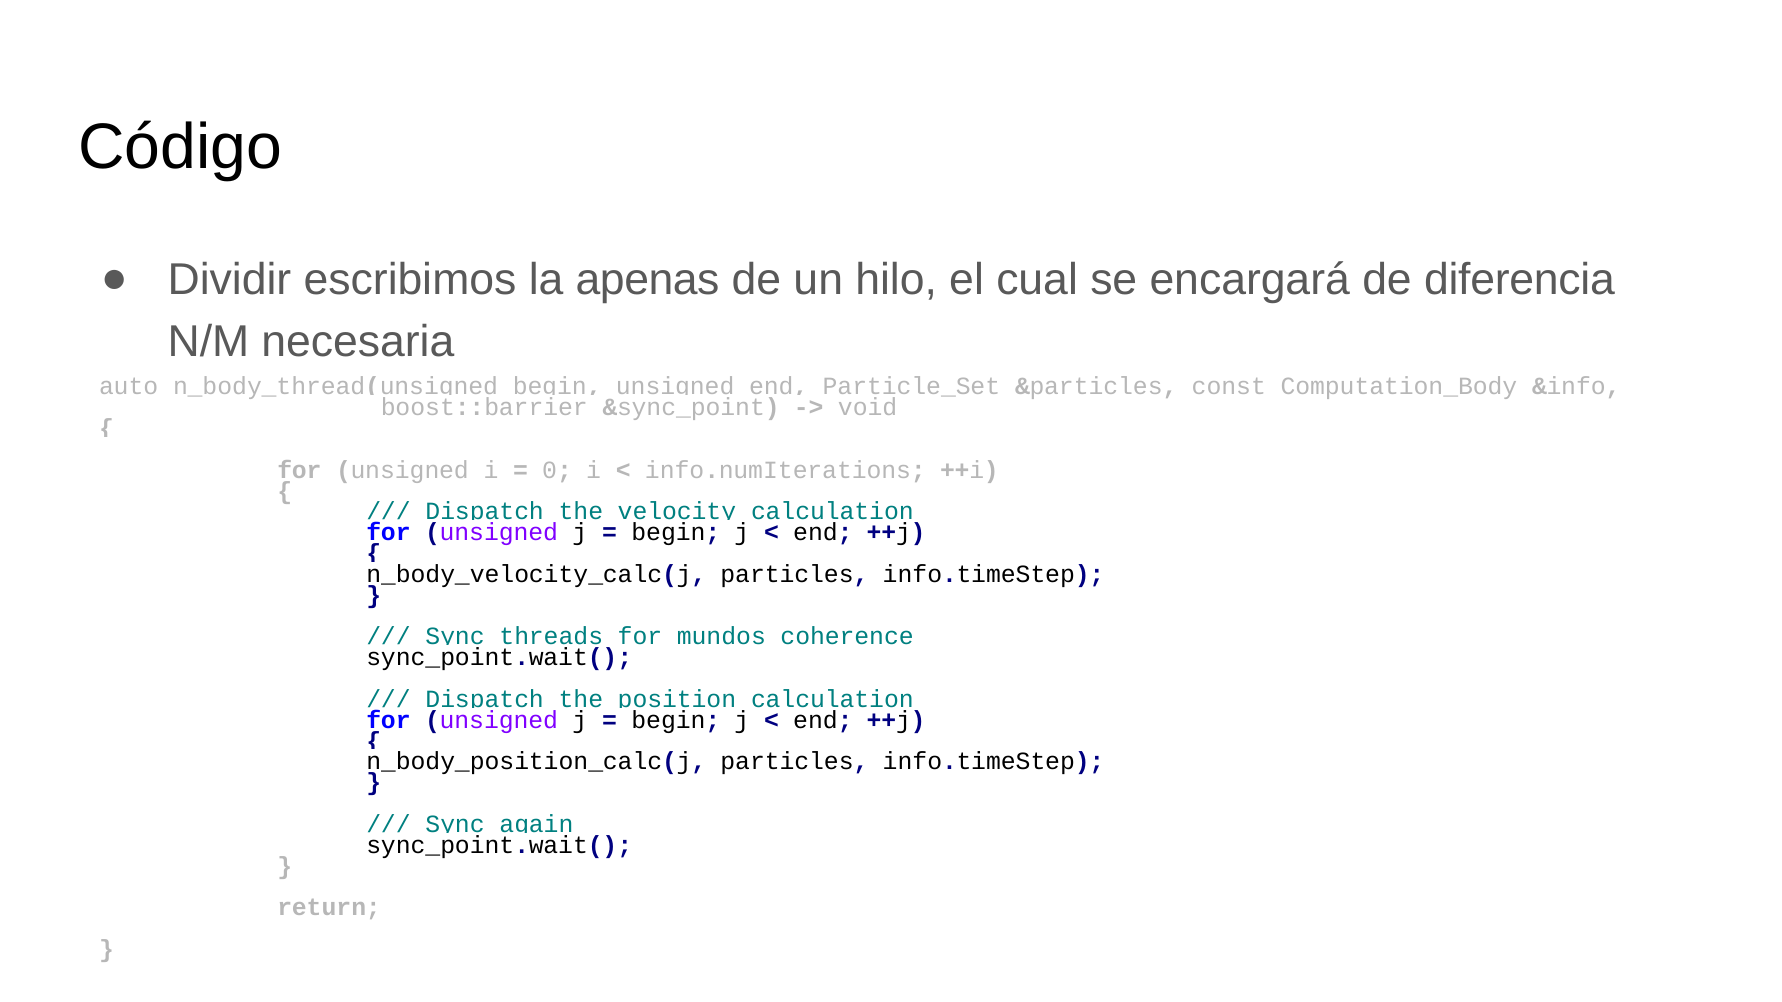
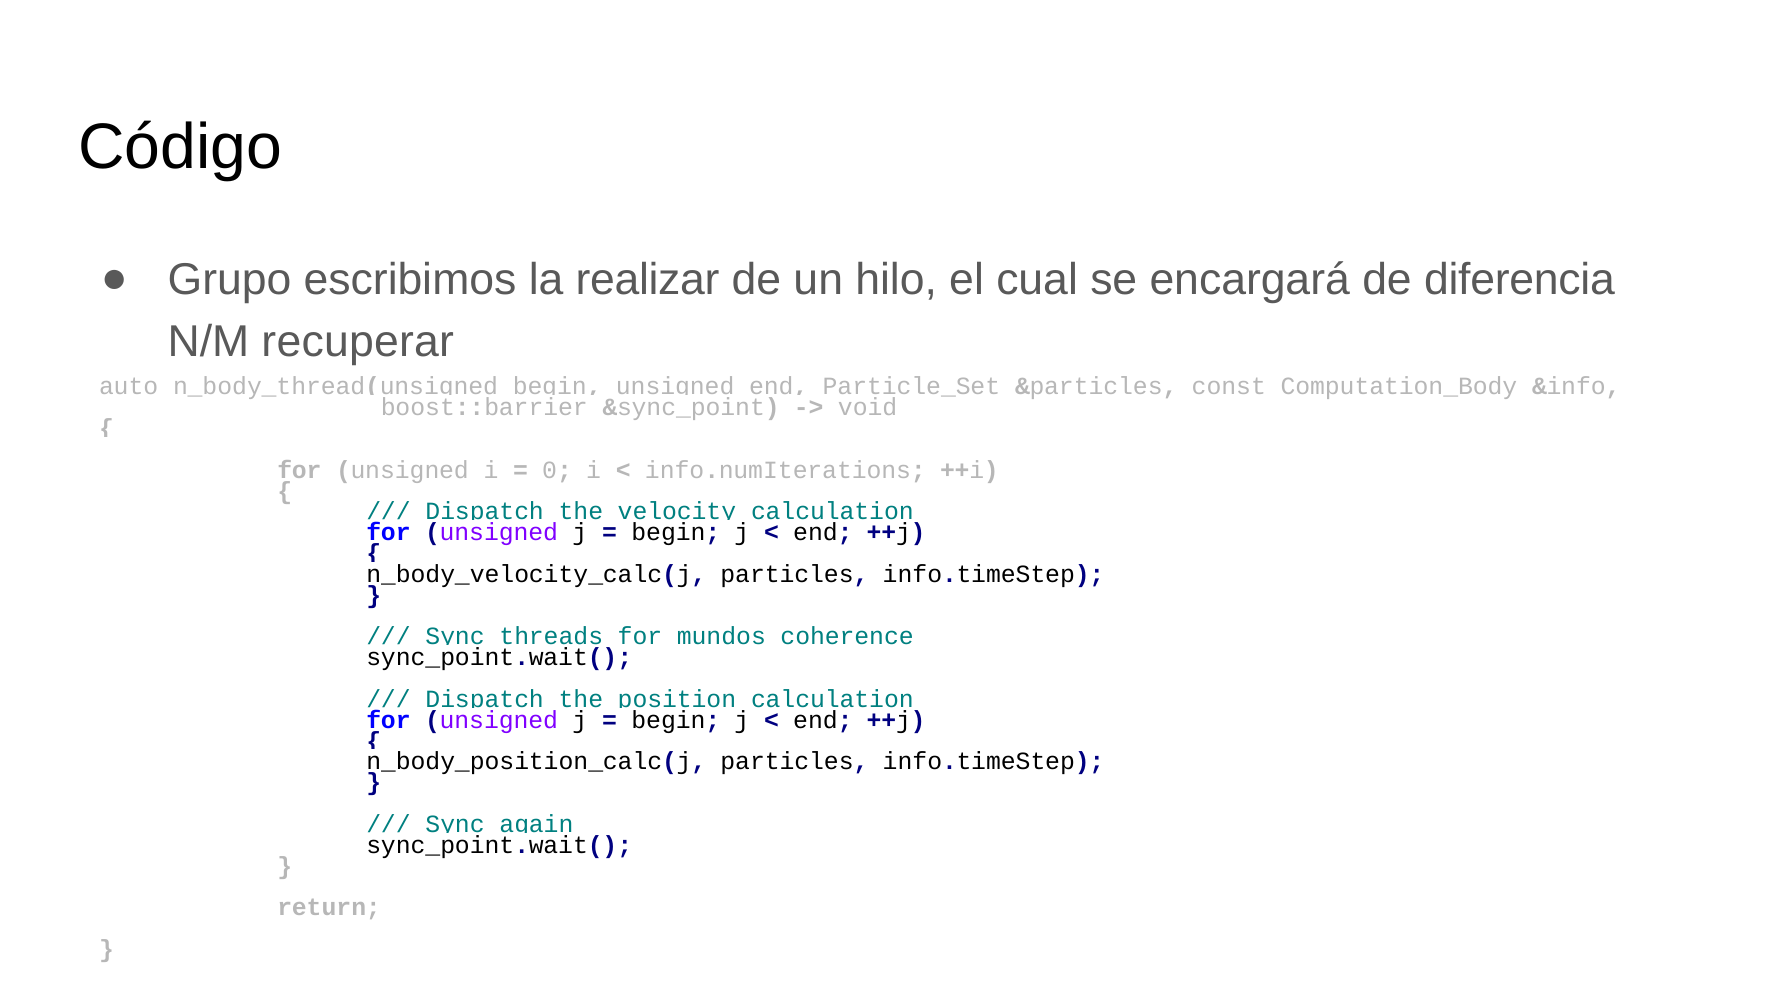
Dividir: Dividir -> Grupo
apenas: apenas -> realizar
necesaria: necesaria -> recuperar
